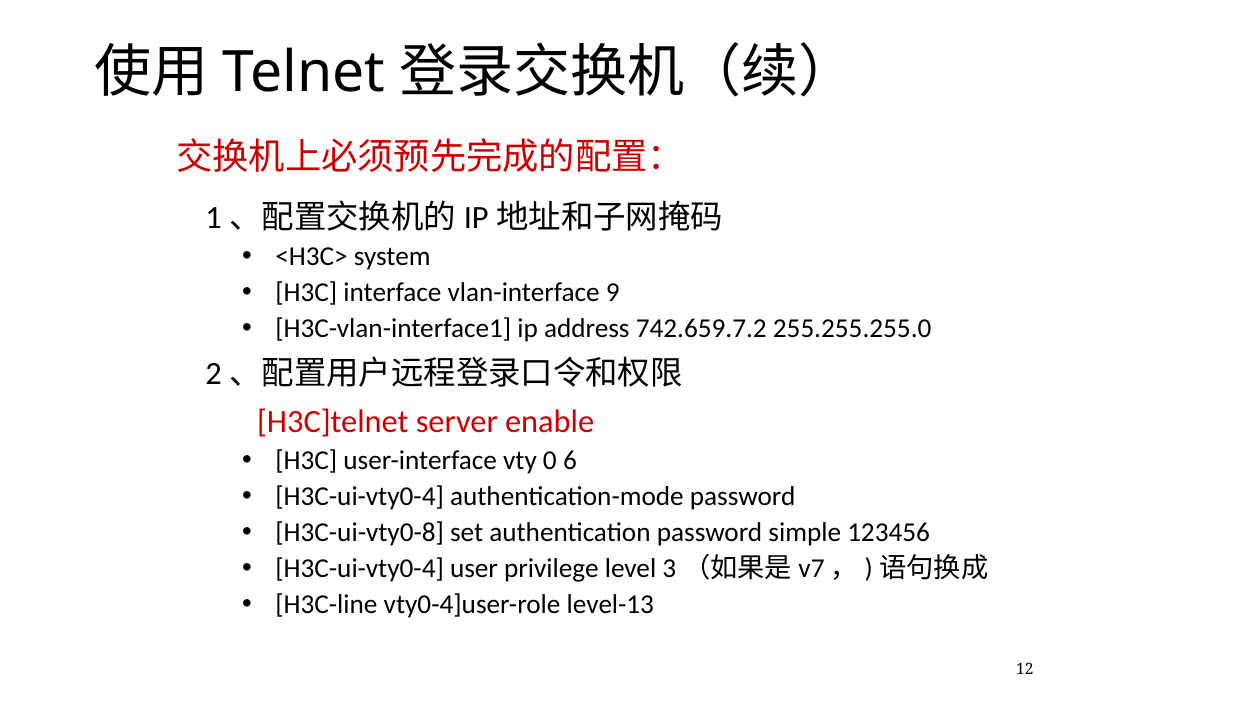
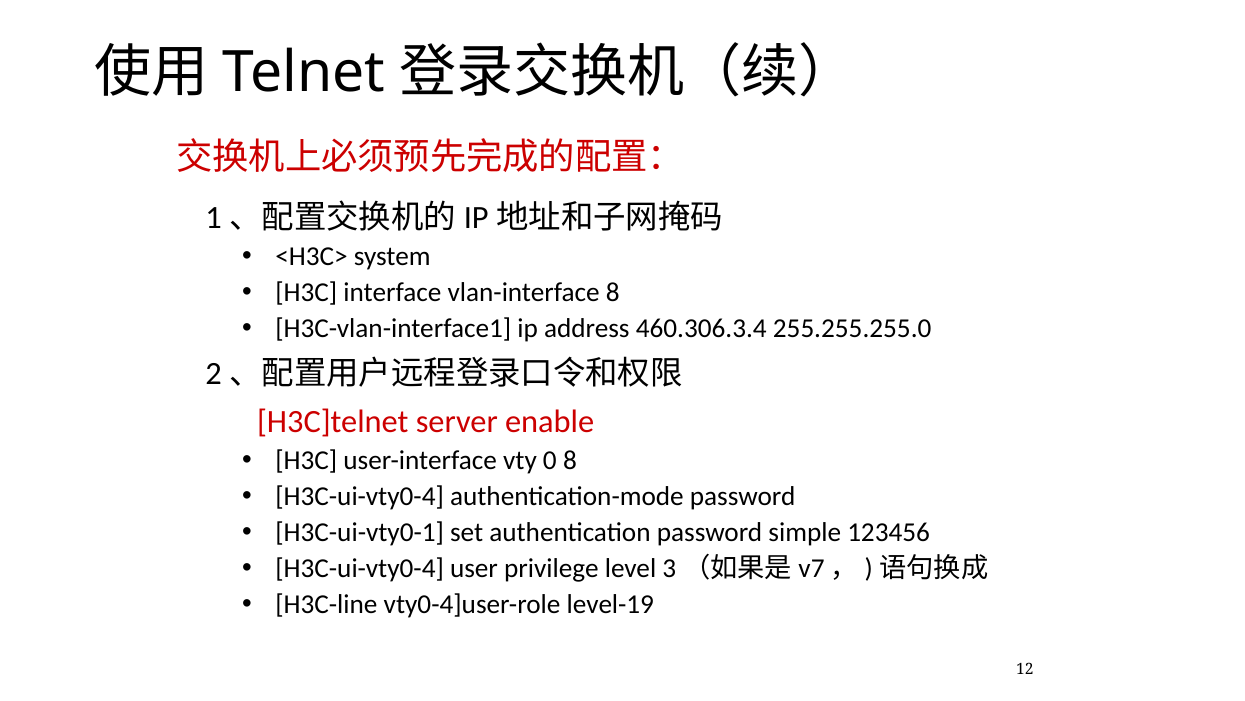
vlan-interface 9: 9 -> 8
742.659.7.2: 742.659.7.2 -> 460.306.3.4
0 6: 6 -> 8
H3C-ui-vty0-8: H3C-ui-vty0-8 -> H3C-ui-vty0-1
level-13: level-13 -> level-19
